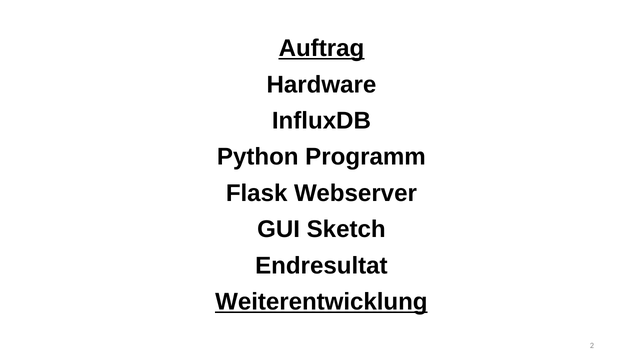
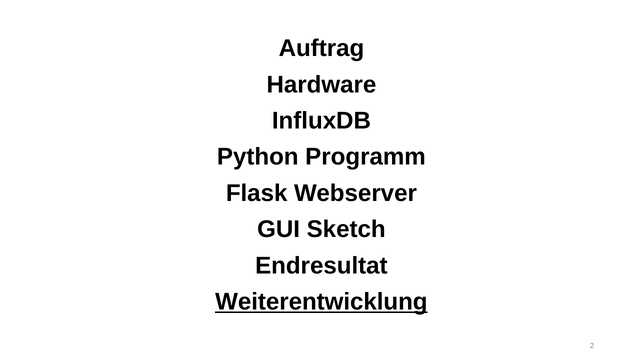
Auftrag underline: present -> none
